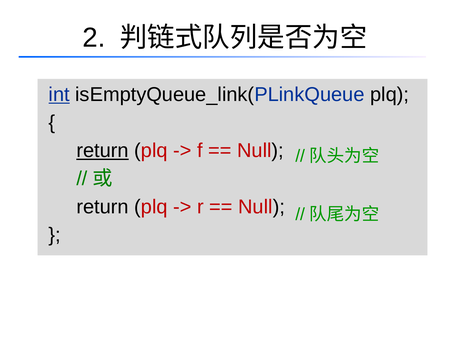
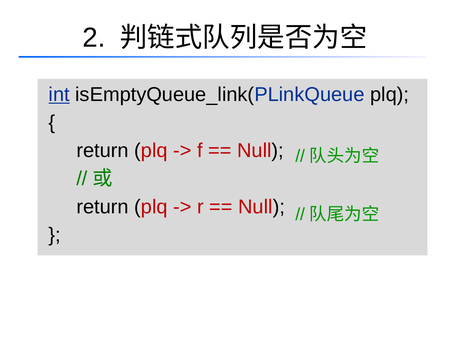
return at (103, 150) underline: present -> none
